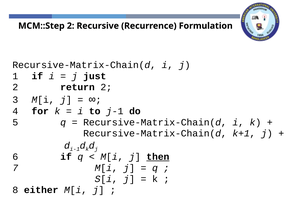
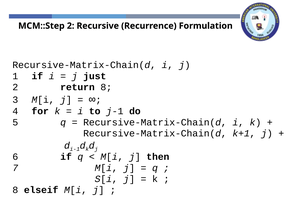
return 2: 2 -> 8
then underline: present -> none
either: either -> elseif
